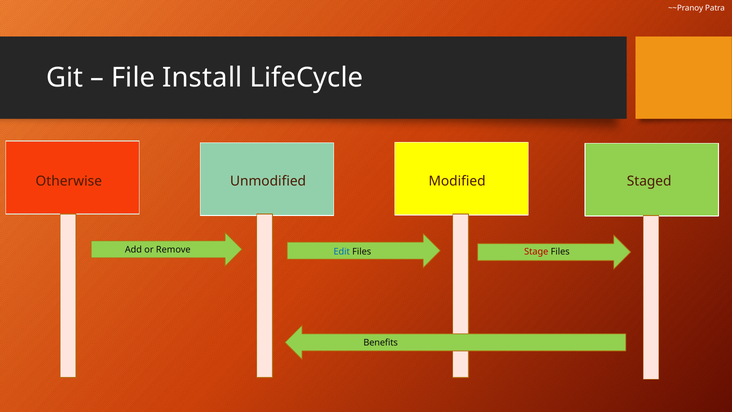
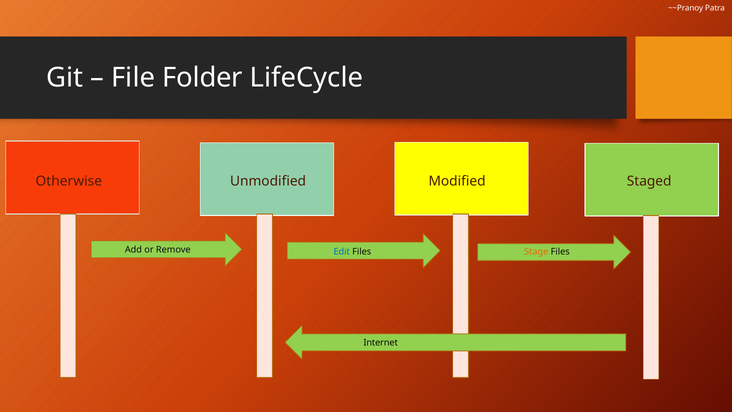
Install: Install -> Folder
Stage colour: red -> orange
Benefits: Benefits -> Internet
